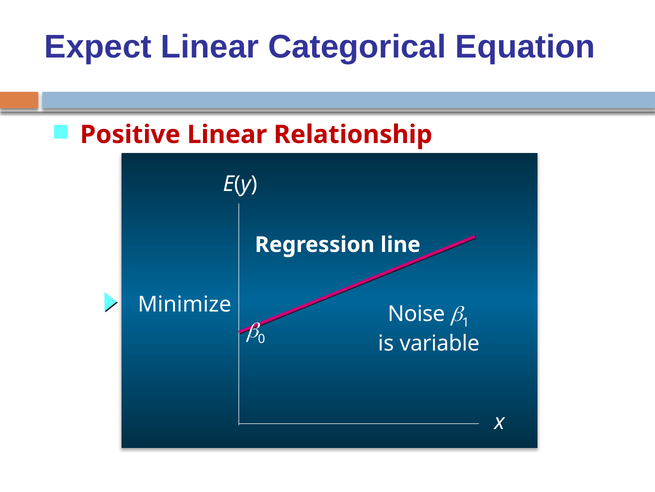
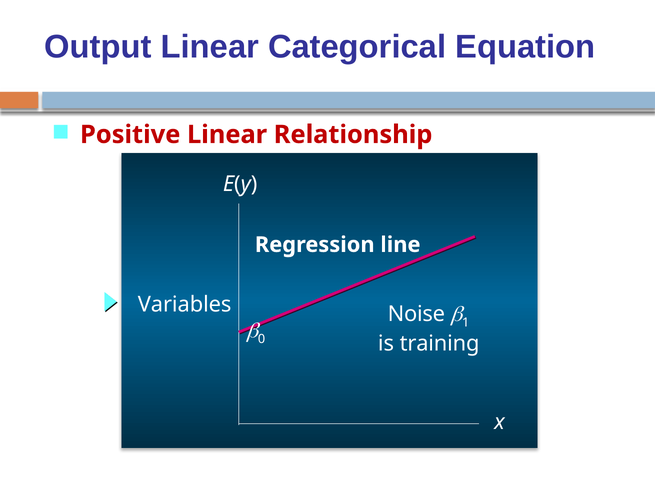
Expect: Expect -> Output
Minimize: Minimize -> Variables
variable: variable -> training
